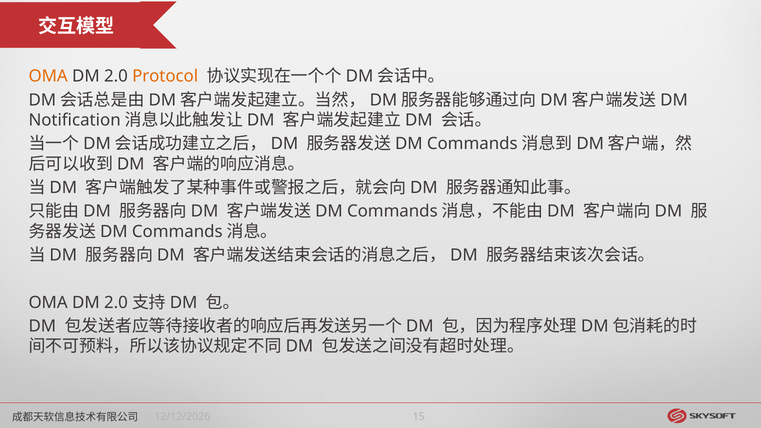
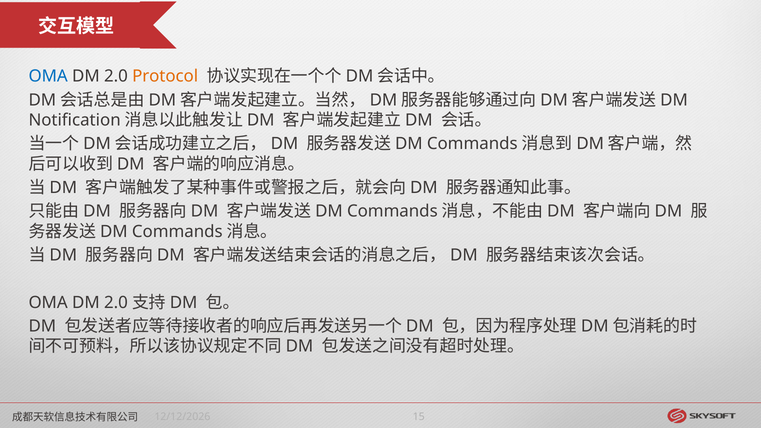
OMA at (48, 76) colour: orange -> blue
